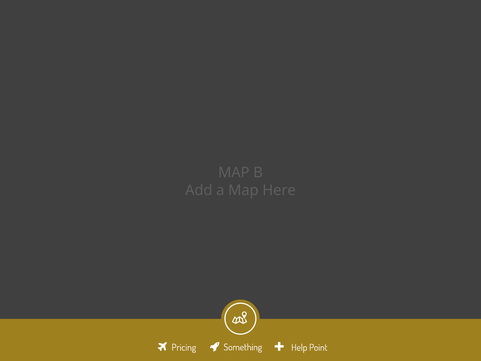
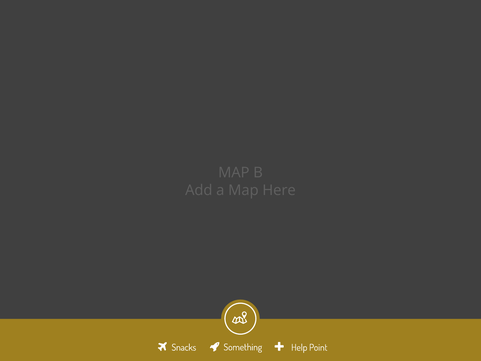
Pricing: Pricing -> Snacks
